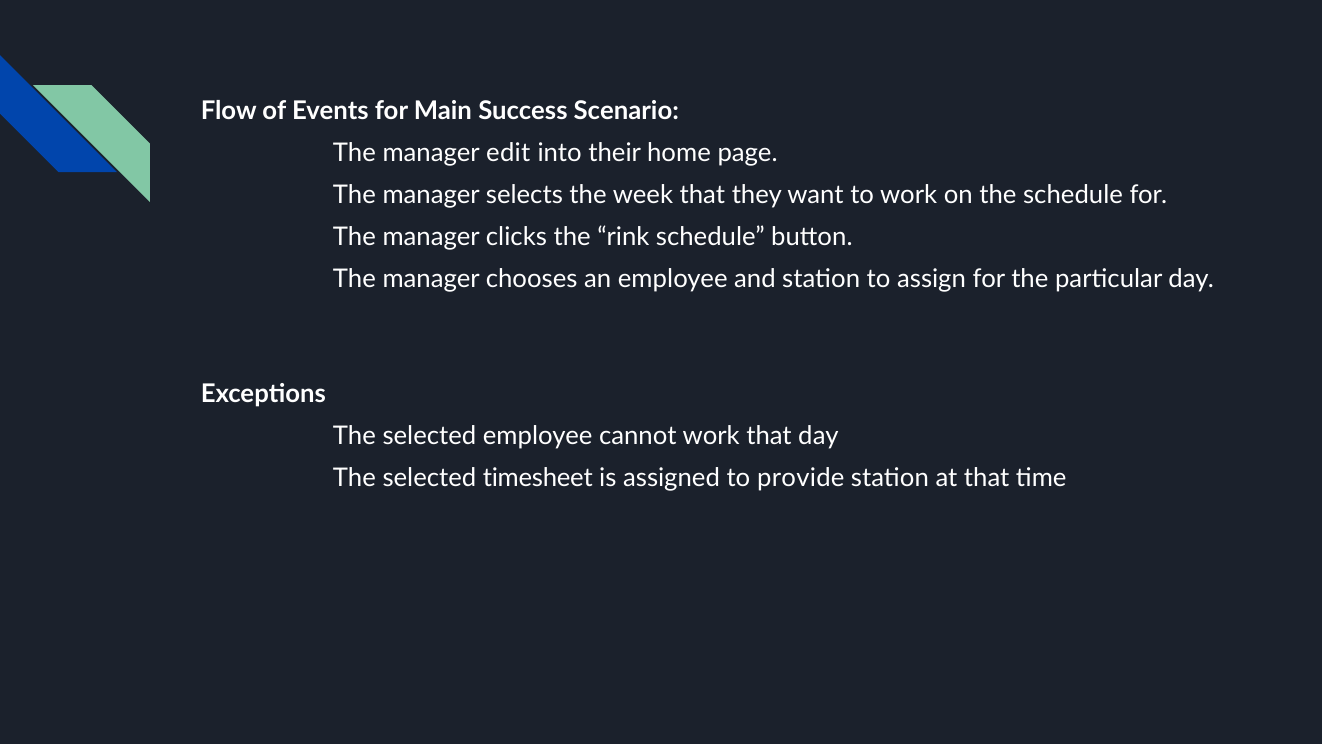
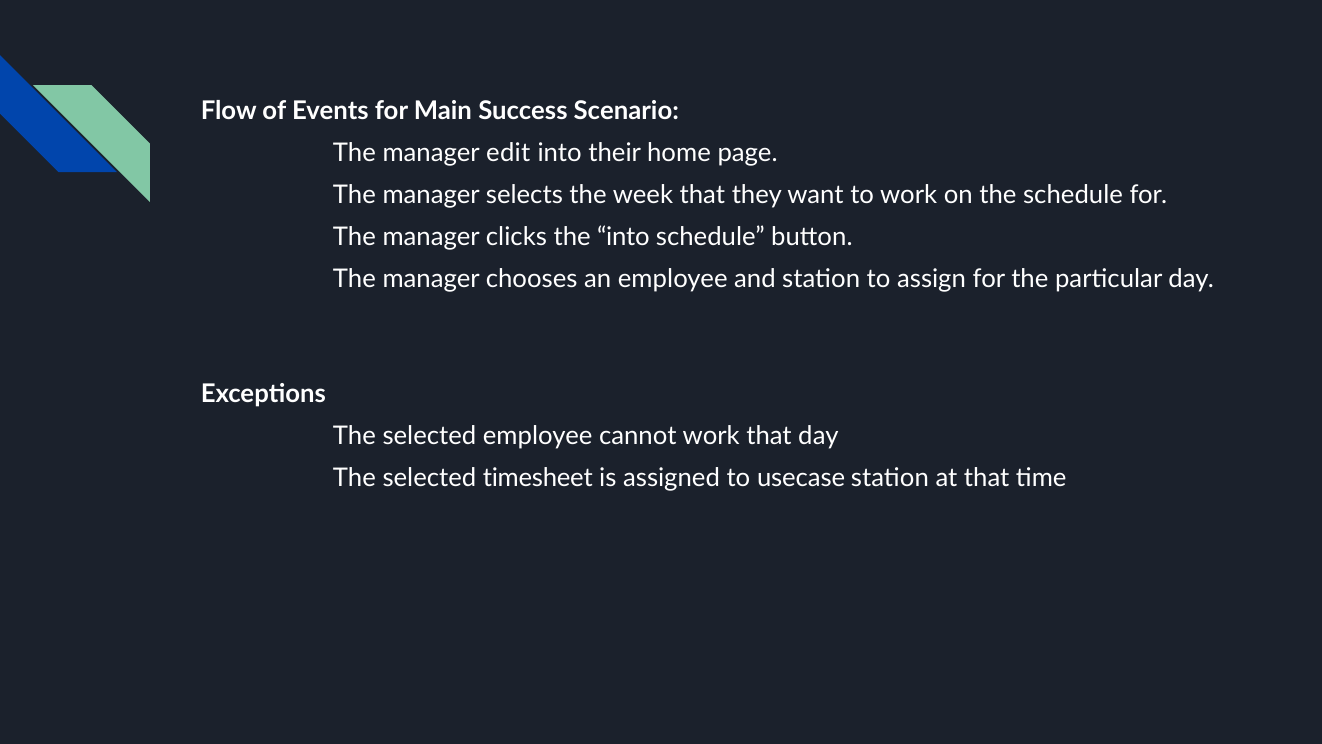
the rink: rink -> into
provide: provide -> usecase
